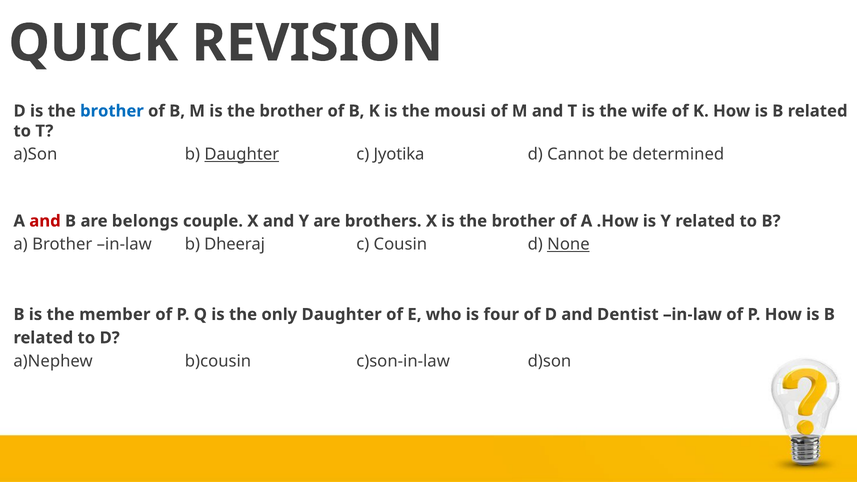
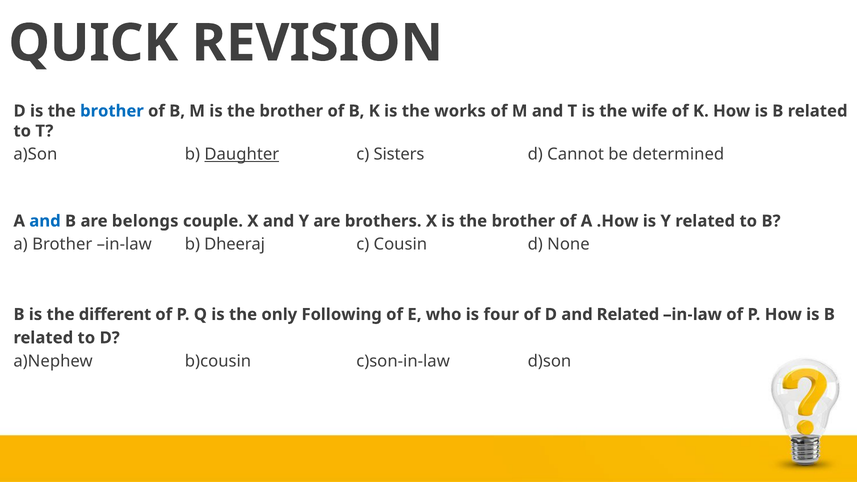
mousi: mousi -> works
Jyotika: Jyotika -> Sisters
and at (45, 221) colour: red -> blue
None underline: present -> none
member: member -> different
only Daughter: Daughter -> Following
and Dentist: Dentist -> Related
